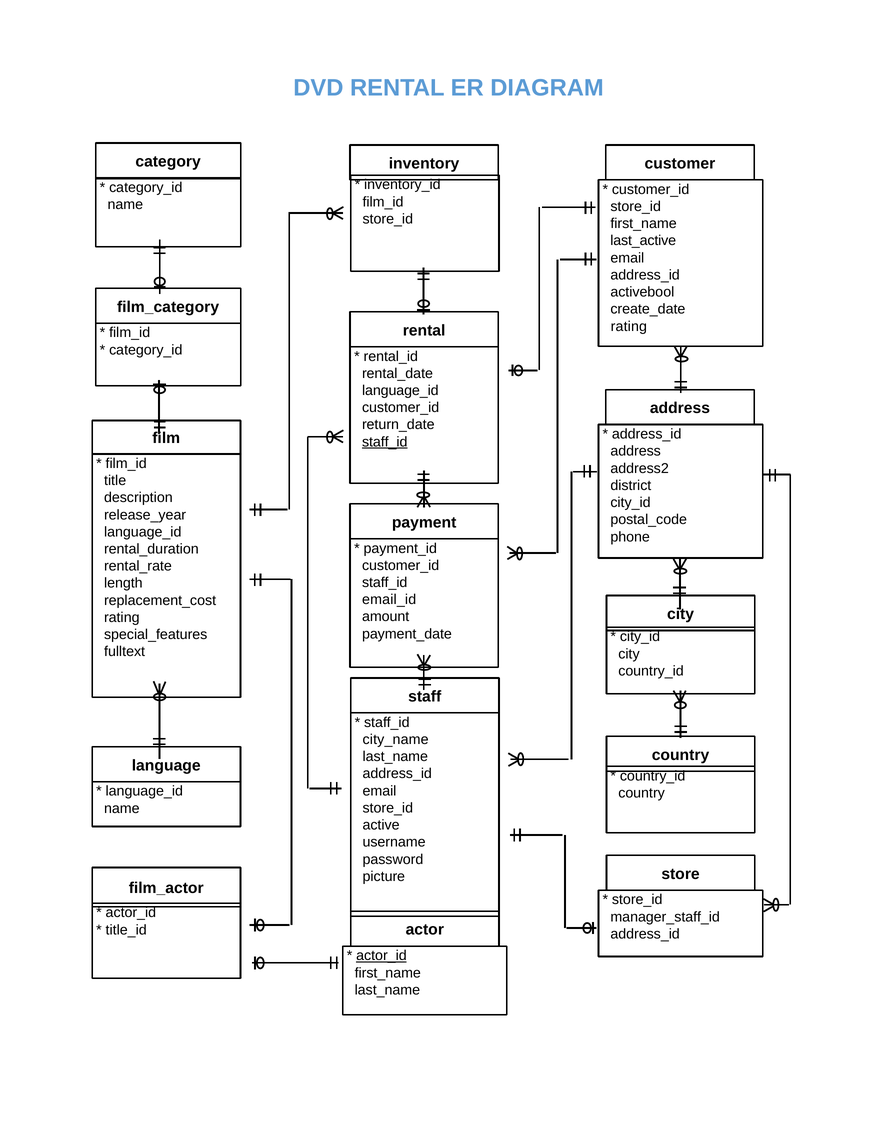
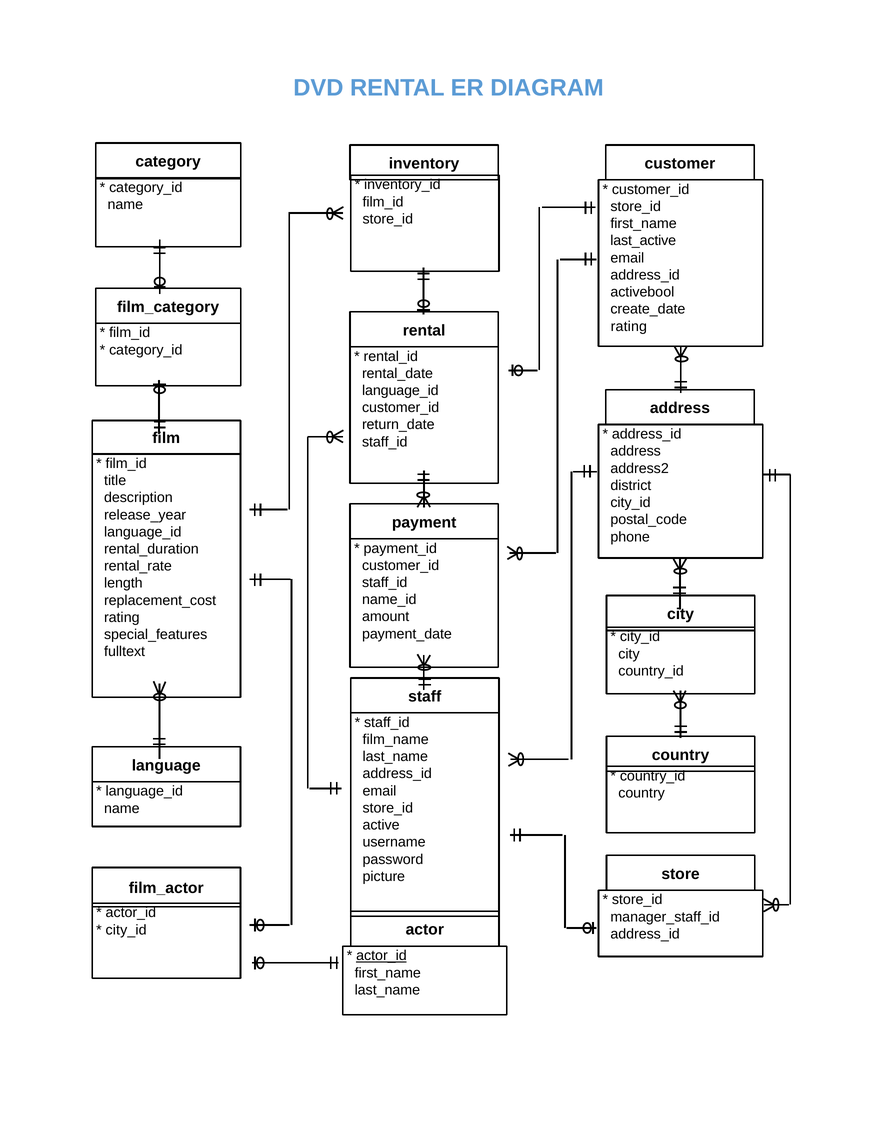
staff_id at (385, 442) underline: present -> none
email_id: email_id -> name_id
city_name: city_name -> film_name
title_id at (126, 930): title_id -> city_id
